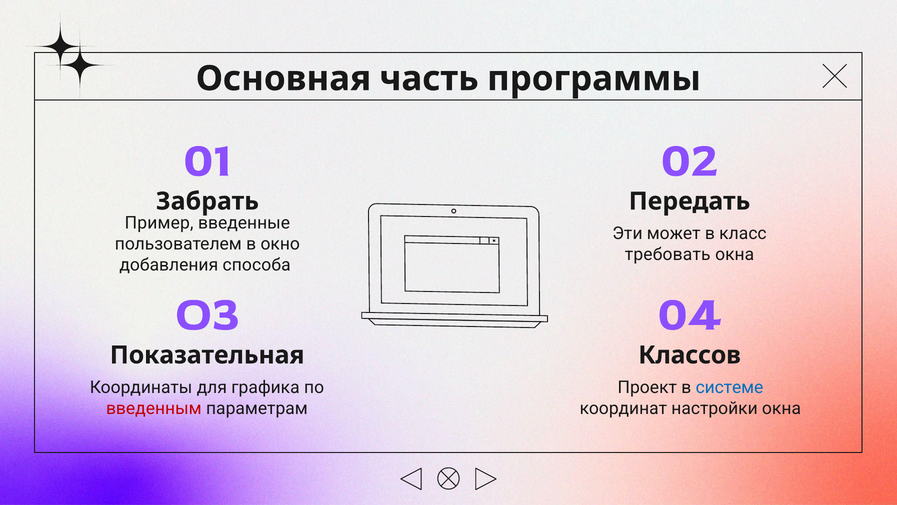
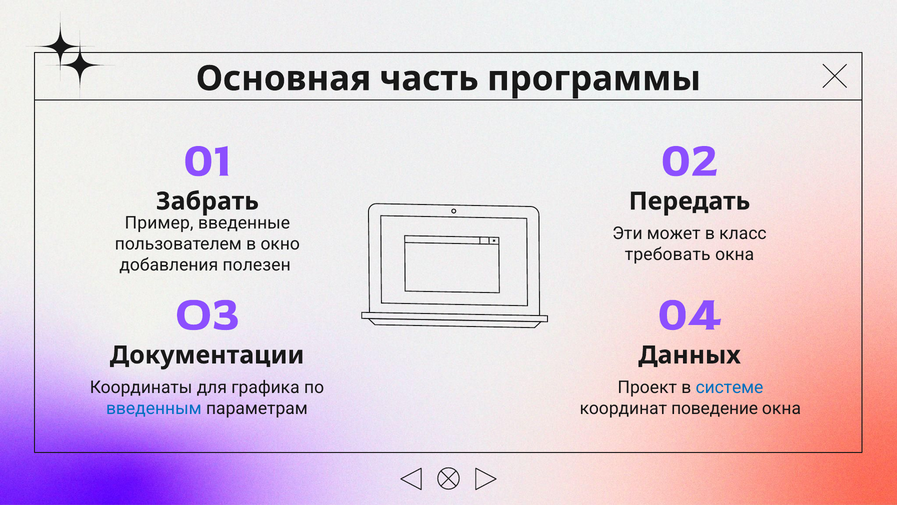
способа: способа -> полезен
Показательная: Показательная -> Документации
Классов: Классов -> Данных
введенным colour: red -> blue
настройки: настройки -> поведение
